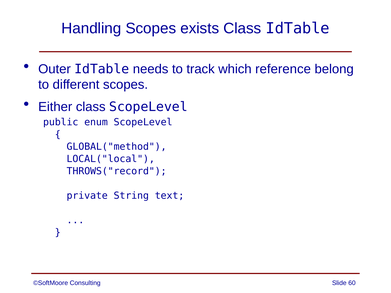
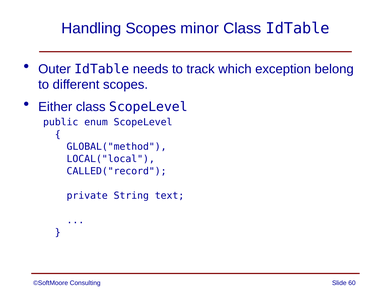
exists: exists -> minor
reference: reference -> exception
THROWS("record: THROWS("record -> CALLED("record
